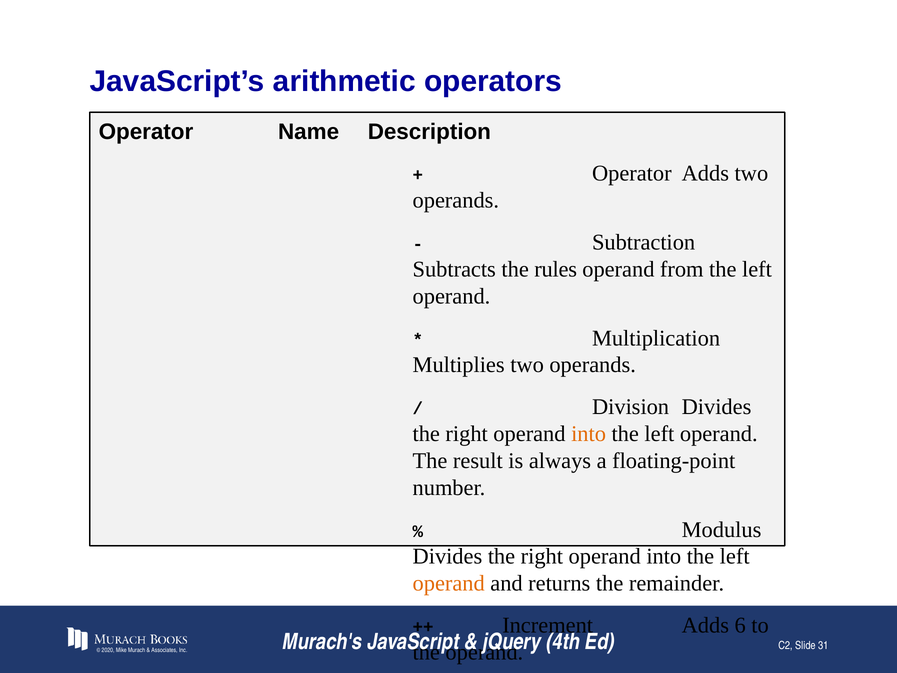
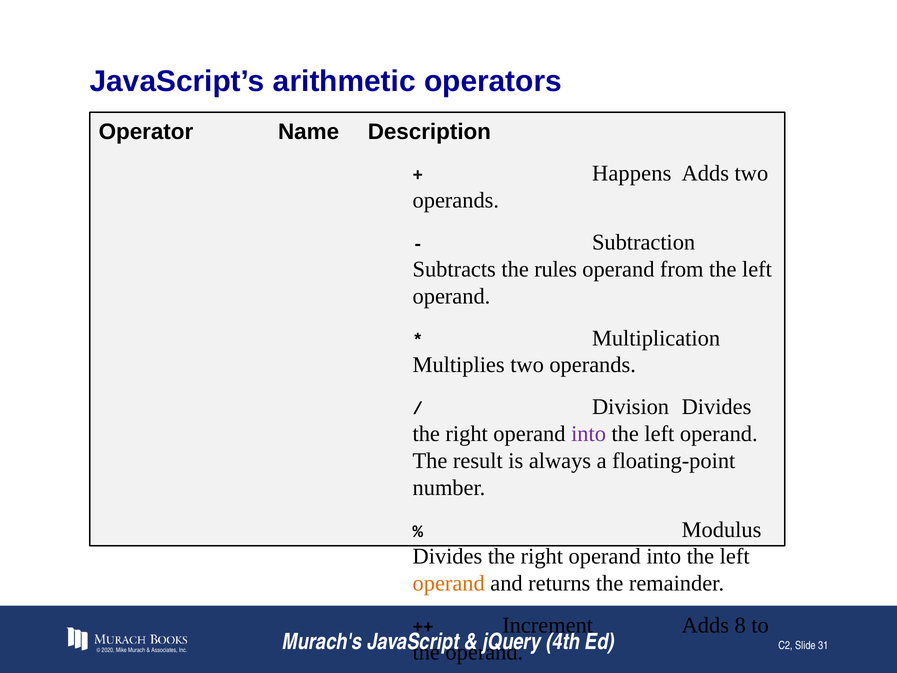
Operator at (632, 174): Operator -> Happens
into at (589, 434) colour: orange -> purple
6: 6 -> 8
